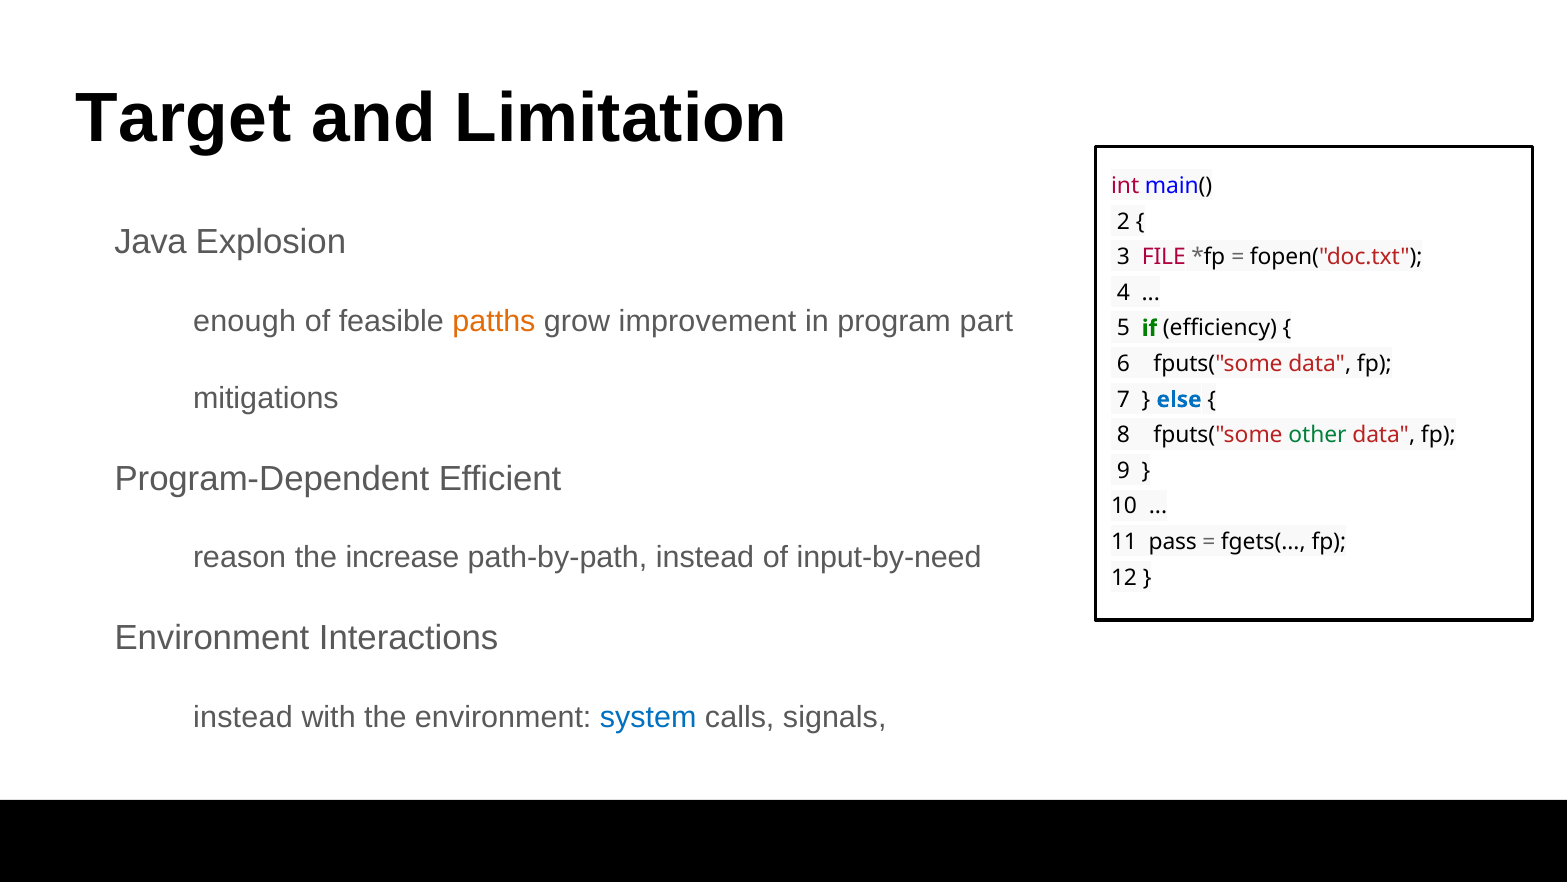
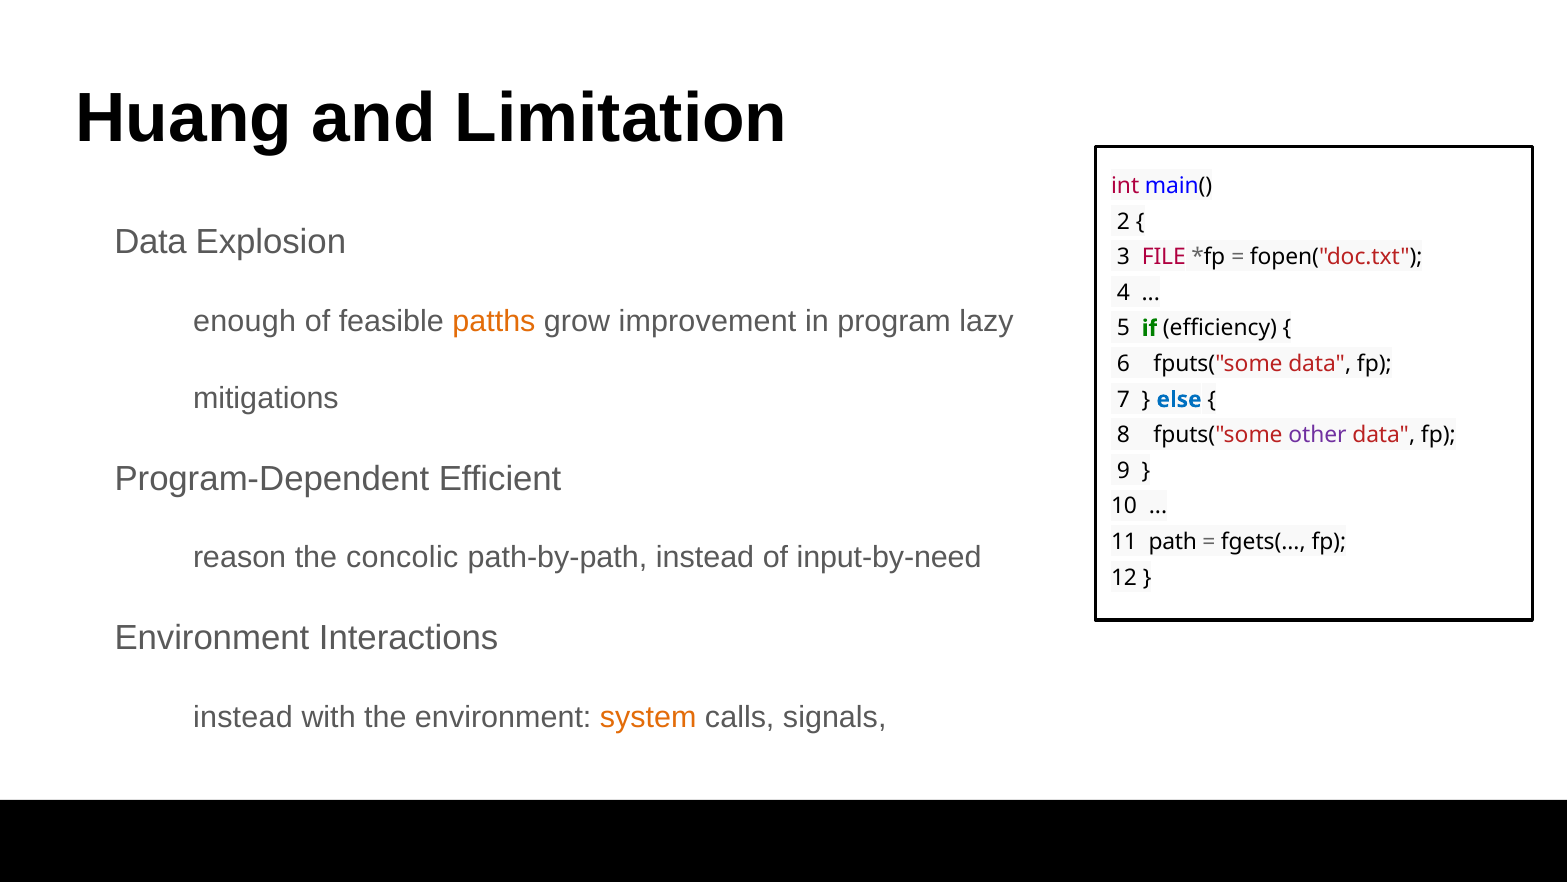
Target: Target -> Huang
Java at (150, 242): Java -> Data
part: part -> lazy
other colour: green -> purple
pass: pass -> path
increase: increase -> concolic
system colour: blue -> orange
